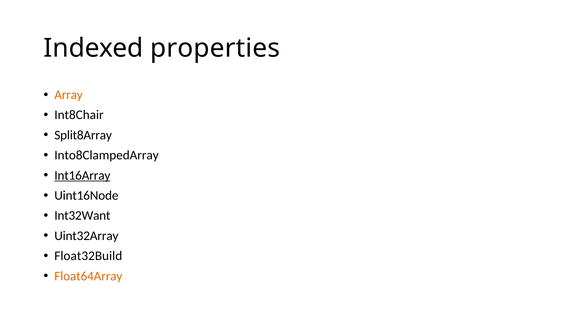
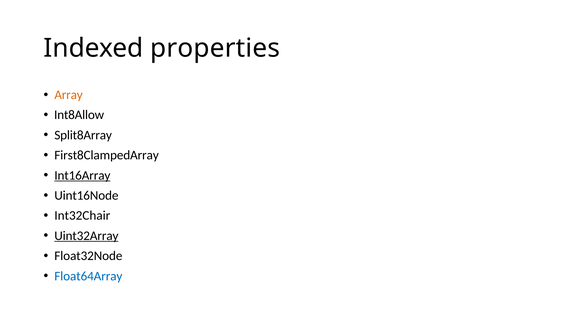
Int8Chair: Int8Chair -> Int8Allow
Into8ClampedArray: Into8ClampedArray -> First8ClampedArray
Int32Want: Int32Want -> Int32Chair
Uint32Array underline: none -> present
Float32Build: Float32Build -> Float32Node
Float64Array colour: orange -> blue
